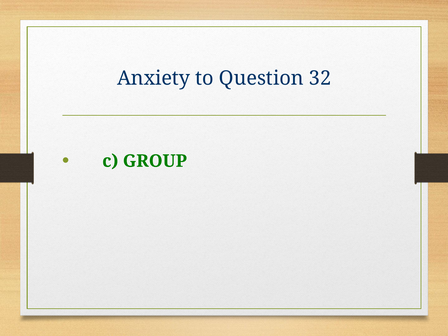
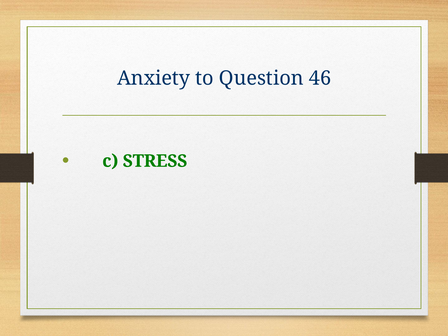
32: 32 -> 46
GROUP: GROUP -> STRESS
